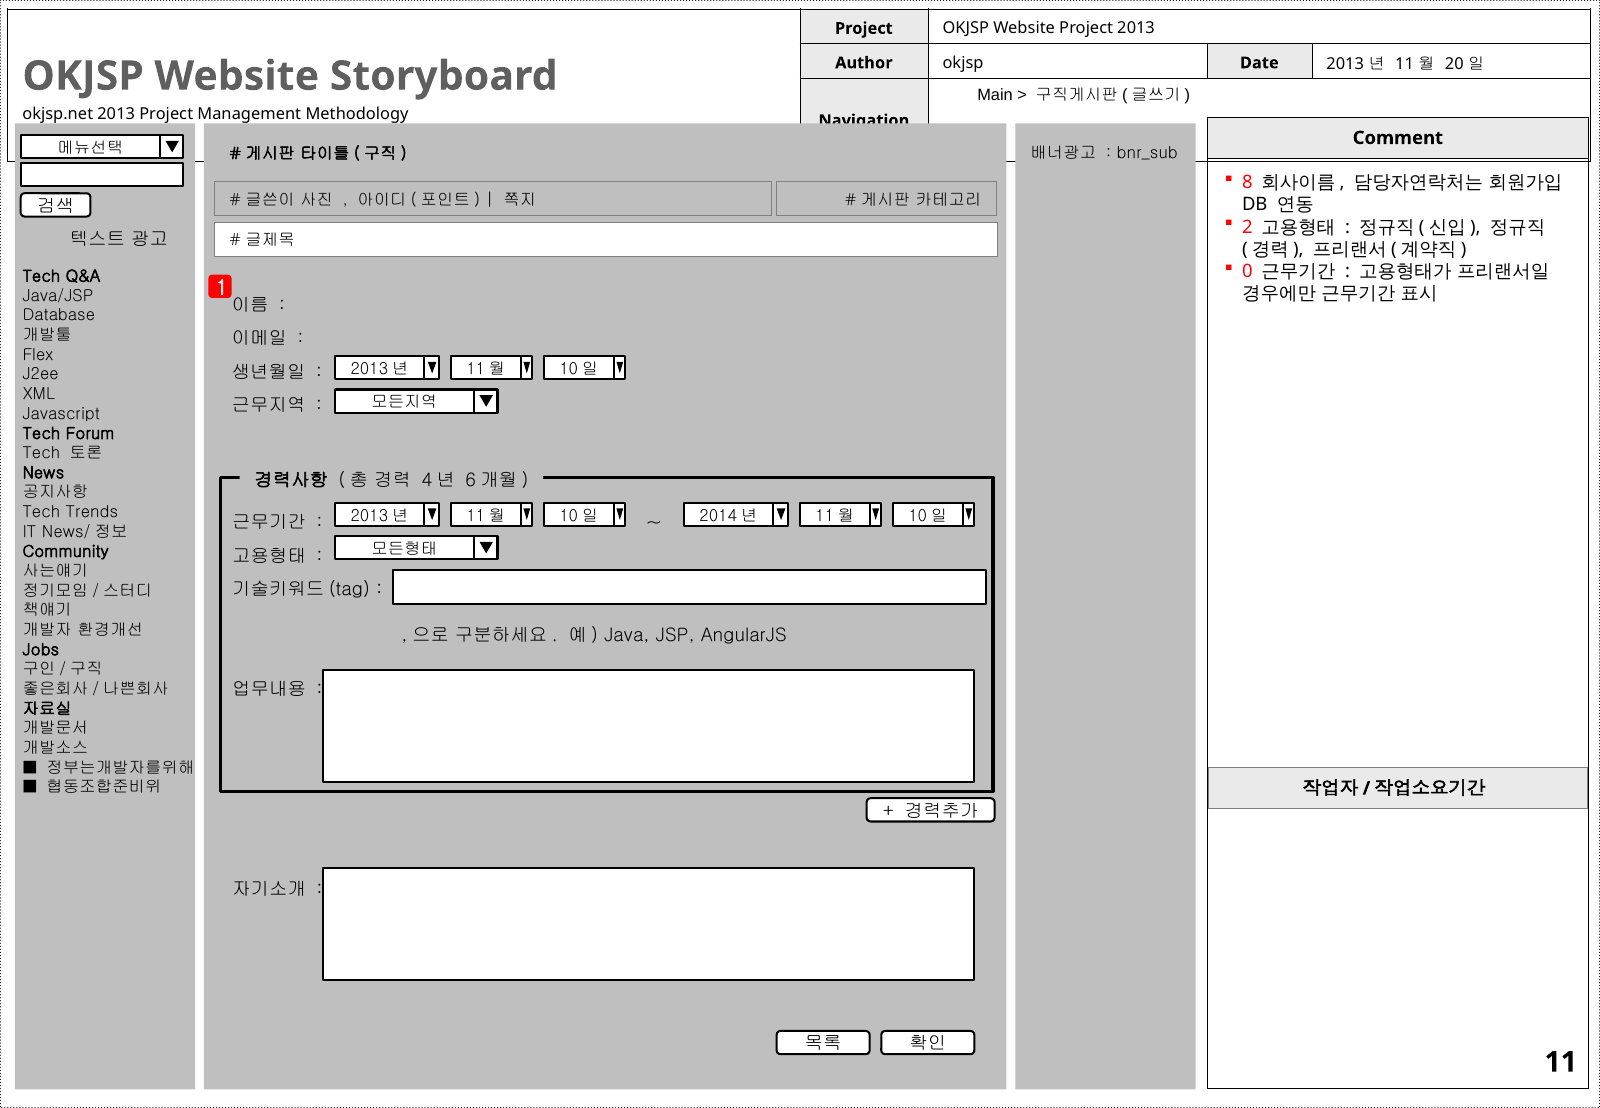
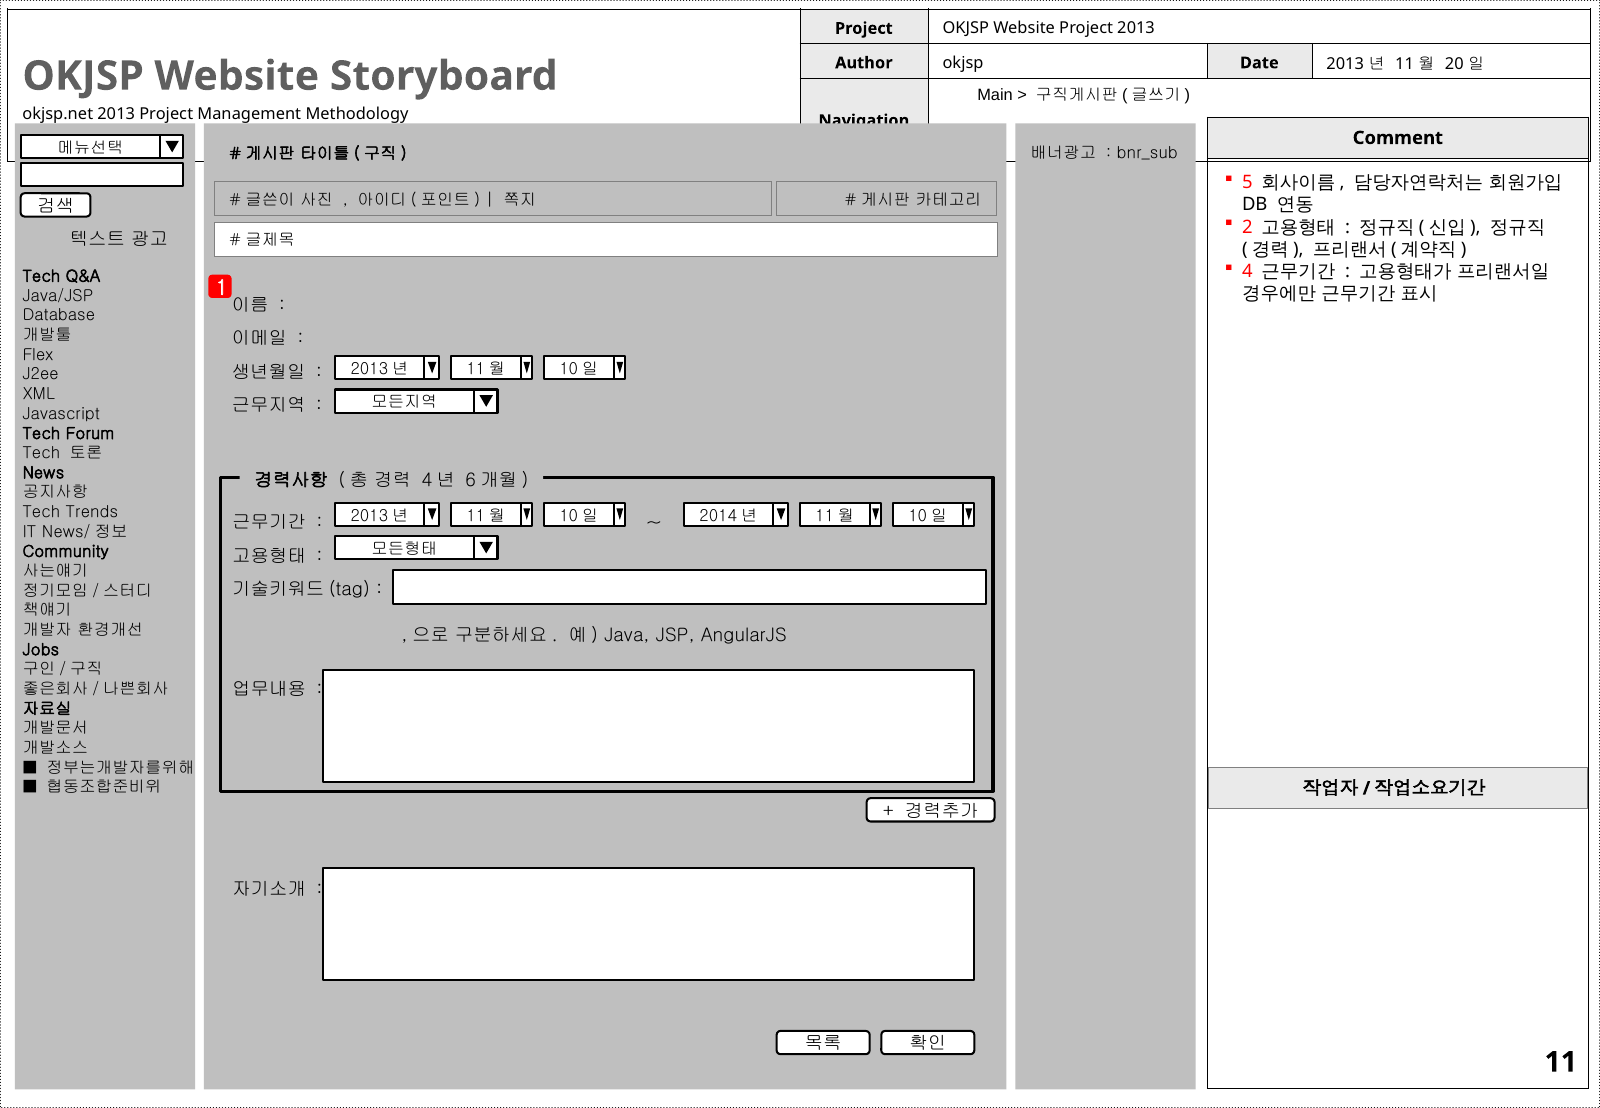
8: 8 -> 5
0: 0 -> 4
